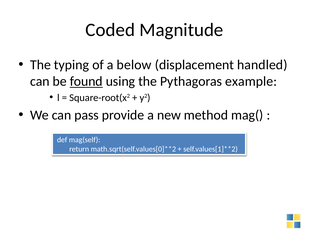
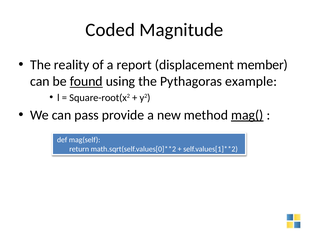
typing: typing -> reality
below: below -> report
handled: handled -> member
mag( underline: none -> present
